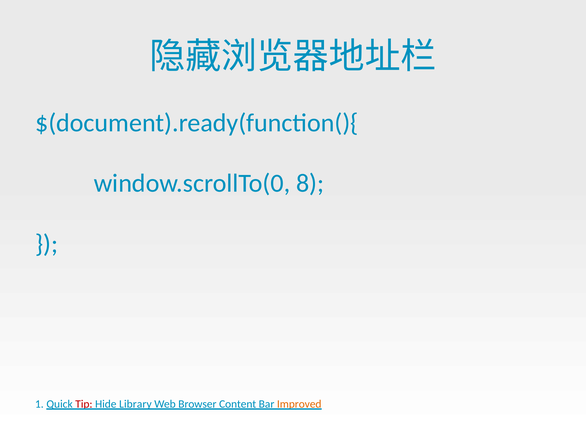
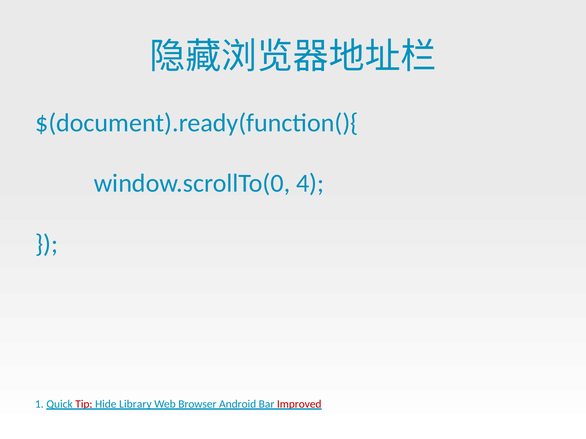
8: 8 -> 4
Content: Content -> Android
Improved colour: orange -> red
